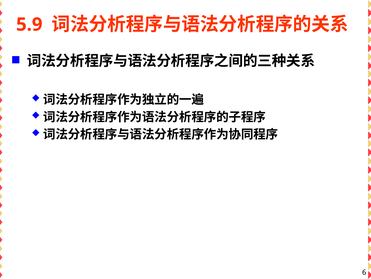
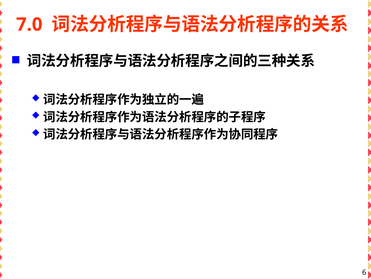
5.9: 5.9 -> 7.0
